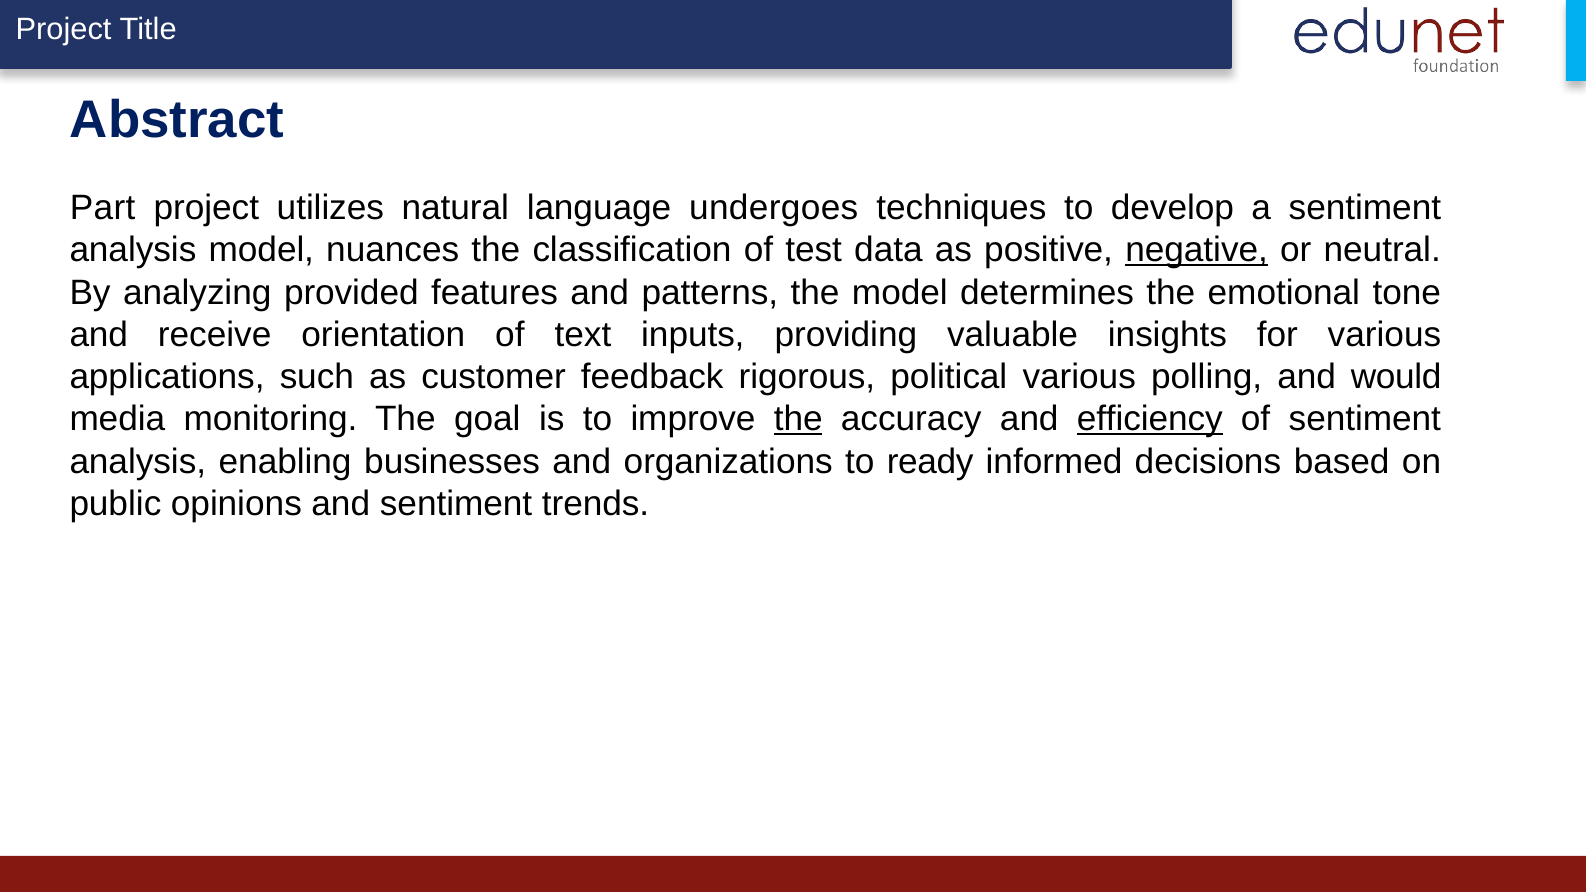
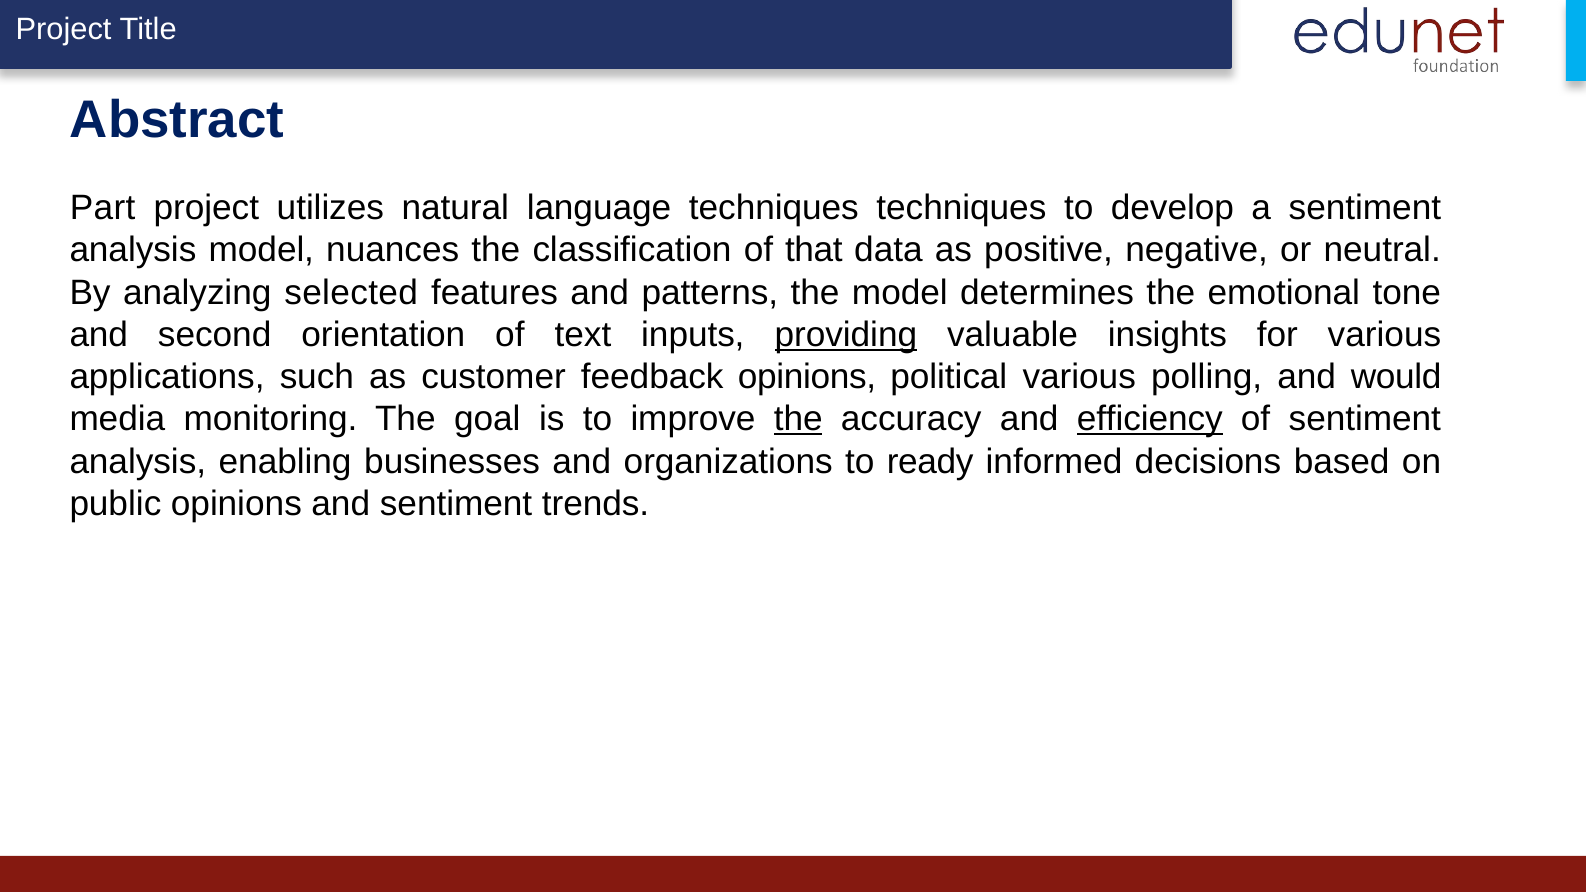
language undergoes: undergoes -> techniques
test: test -> that
negative underline: present -> none
provided: provided -> selected
receive: receive -> second
providing underline: none -> present
feedback rigorous: rigorous -> opinions
